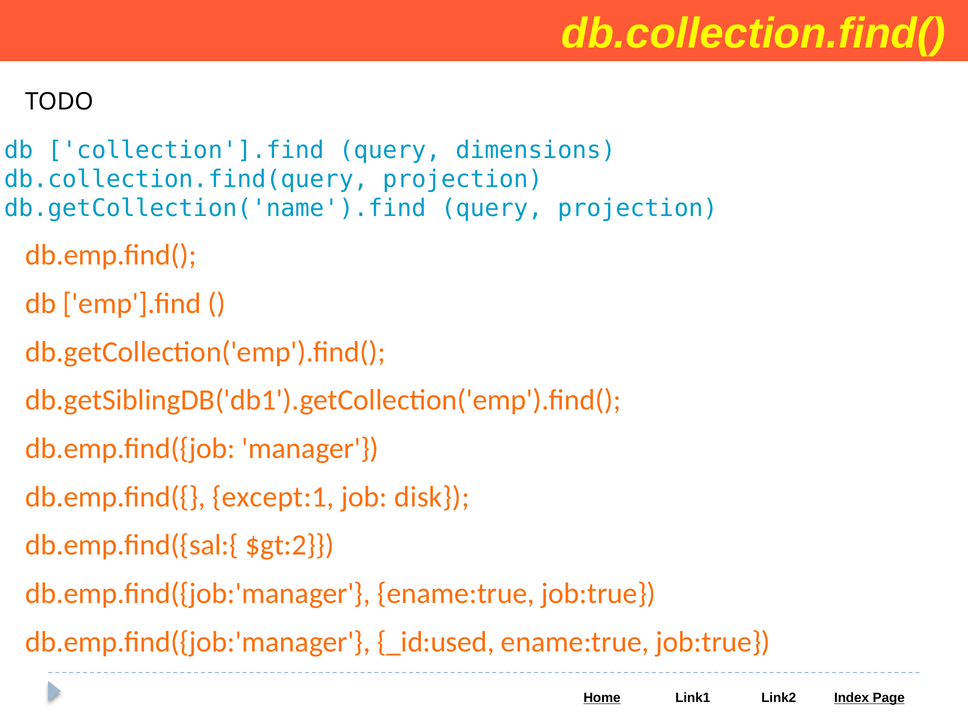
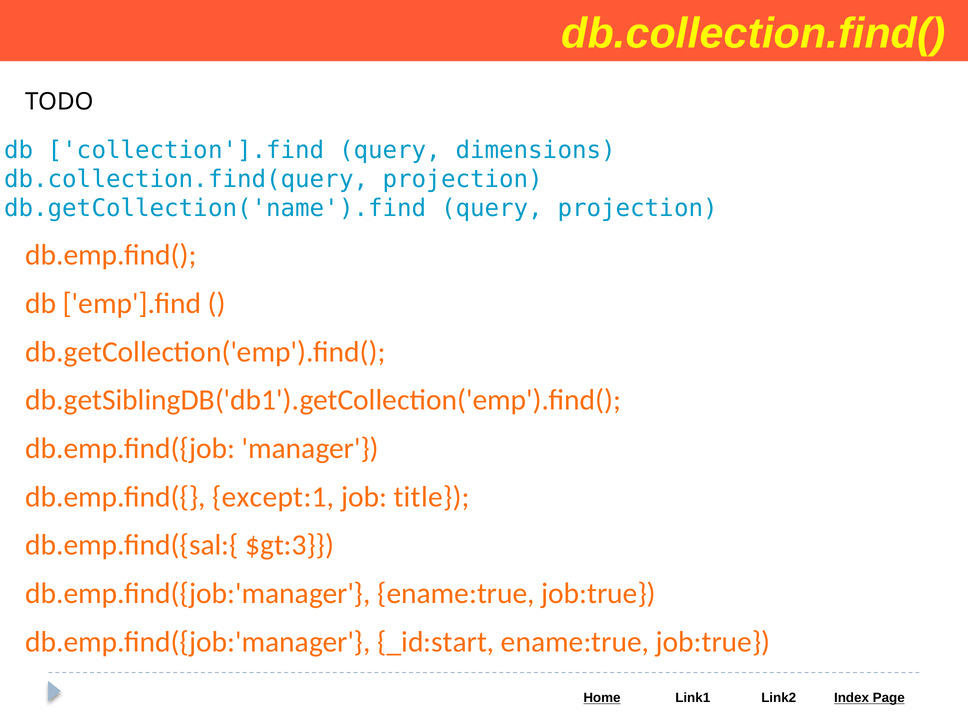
disk: disk -> title
$gt:2: $gt:2 -> $gt:3
_id:used: _id:used -> _id:start
